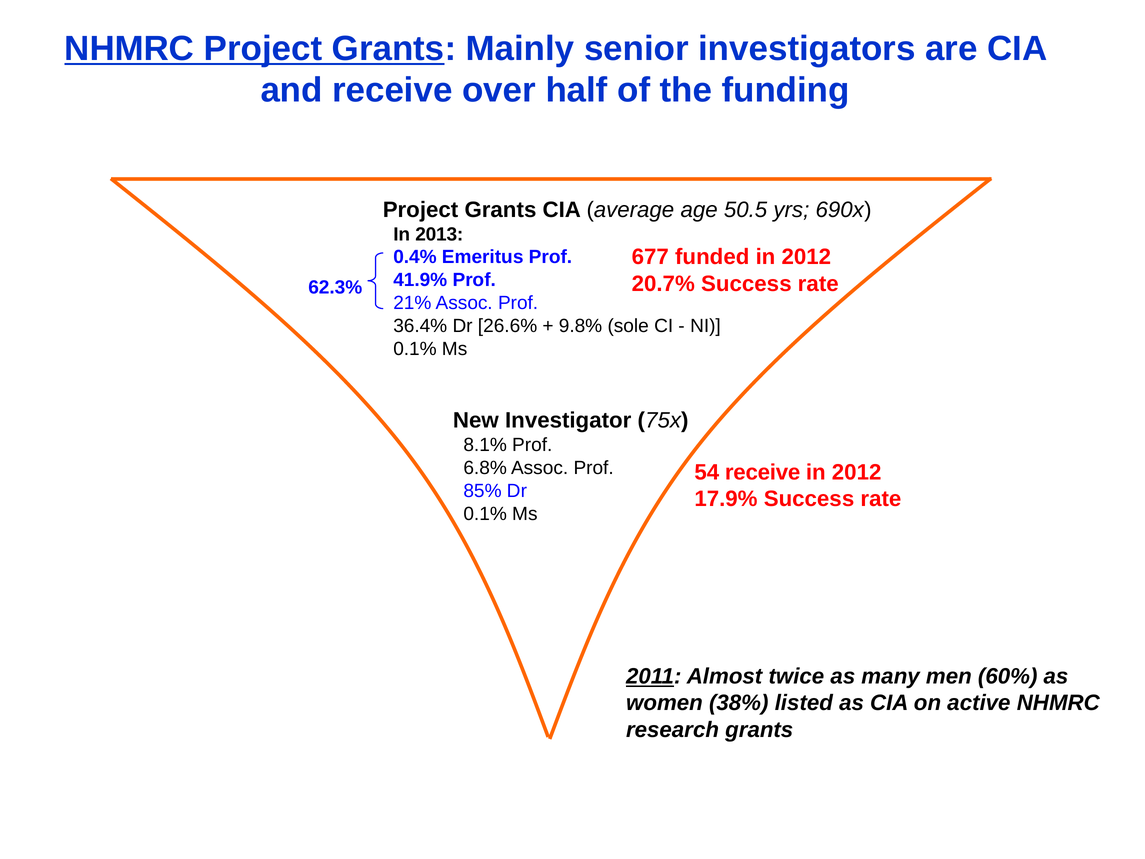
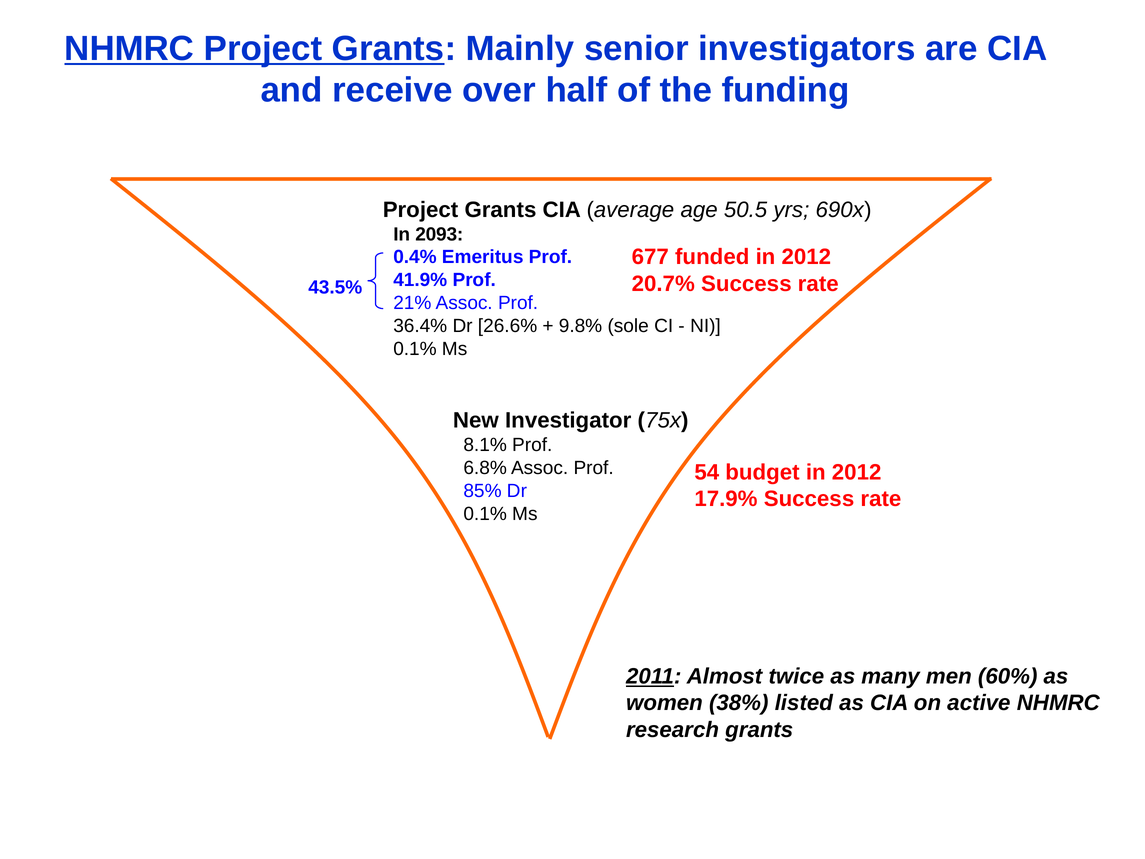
2013: 2013 -> 2093
62.3%: 62.3% -> 43.5%
54 receive: receive -> budget
